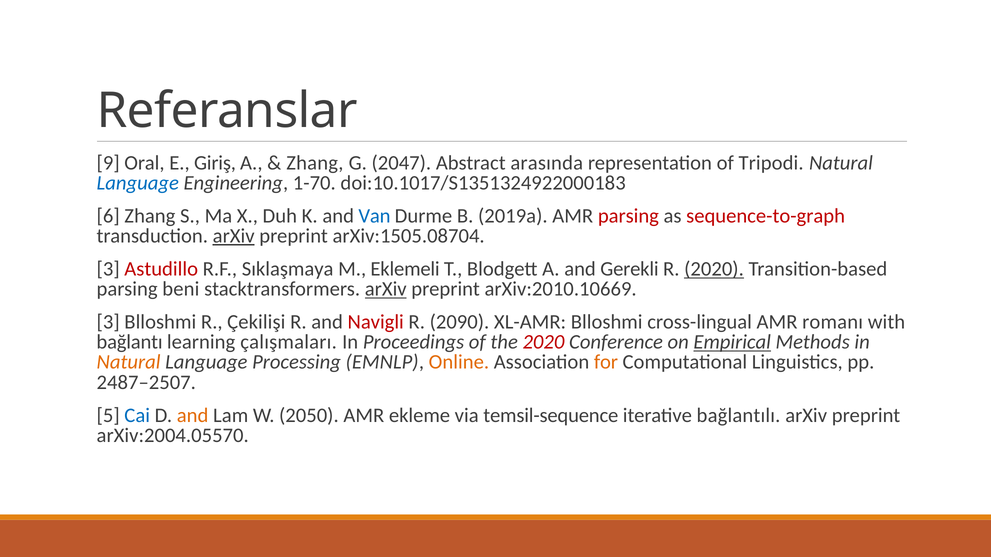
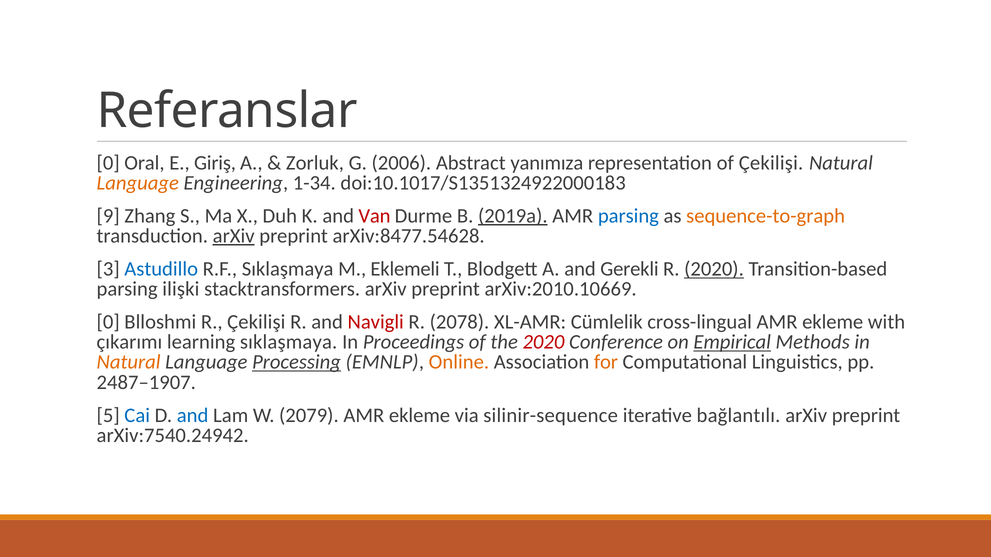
9 at (108, 163): 9 -> 0
Zhang at (315, 163): Zhang -> Zorluk
2047: 2047 -> 2006
arasında: arasında -> yanımıza
of Tripodi: Tripodi -> Çekilişi
Language at (138, 183) colour: blue -> orange
1-70: 1-70 -> 1-34
6: 6 -> 9
Van colour: blue -> red
2019a underline: none -> present
parsing at (628, 216) colour: red -> blue
sequence-to-graph colour: red -> orange
arXiv:1505.08704: arXiv:1505.08704 -> arXiv:8477.54628
Astudillo colour: red -> blue
beni: beni -> ilişki
arXiv at (386, 289) underline: present -> none
3 at (108, 322): 3 -> 0
2090: 2090 -> 2078
XL-AMR Blloshmi: Blloshmi -> Cümlelik
cross-lingual AMR romanı: romanı -> ekleme
bağlantı: bağlantı -> çıkarımı
learning çalışmaları: çalışmaları -> sıklaşmaya
Processing underline: none -> present
2487–2507: 2487–2507 -> 2487–1907
and at (193, 416) colour: orange -> blue
2050: 2050 -> 2079
temsil-sequence: temsil-sequence -> silinir-sequence
arXiv:2004.05570: arXiv:2004.05570 -> arXiv:7540.24942
